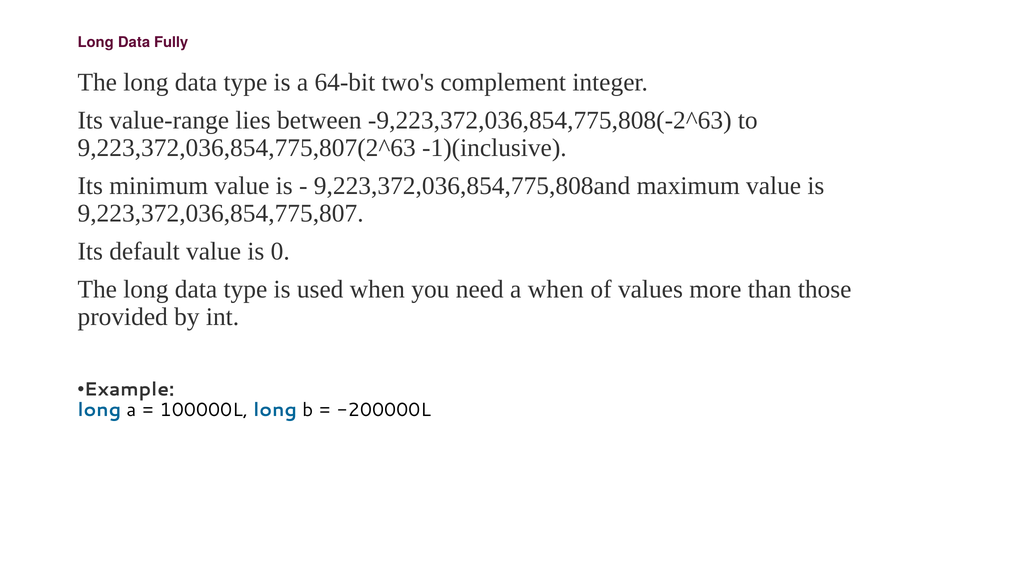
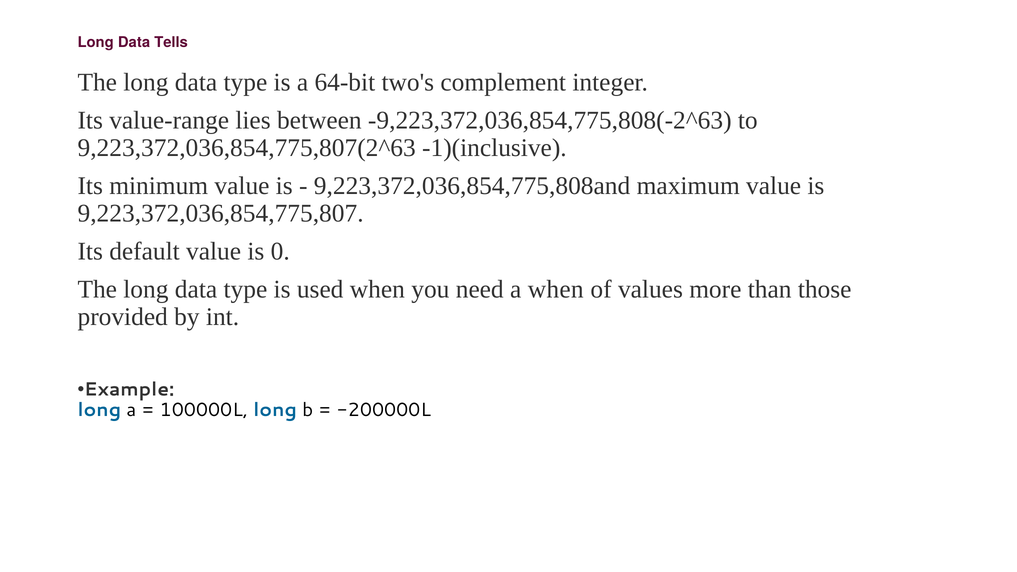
Fully: Fully -> Tells
